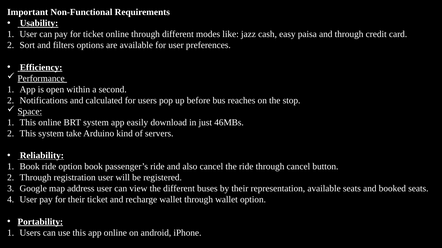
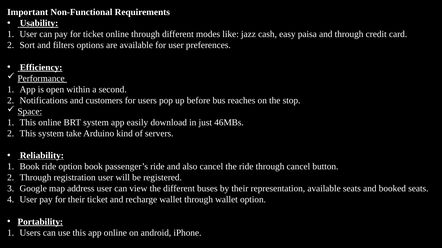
calculated: calculated -> customers
